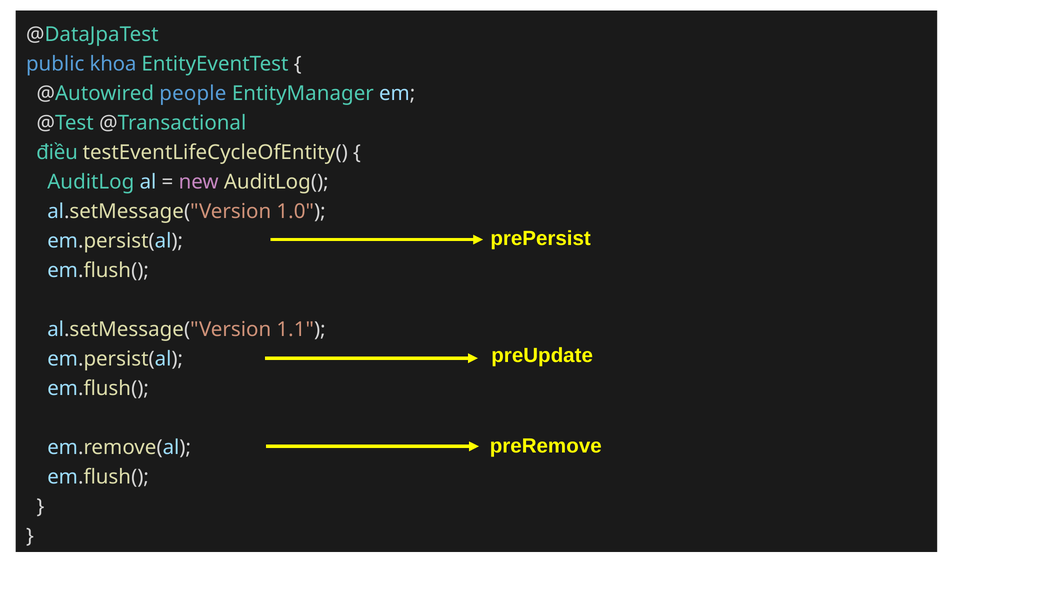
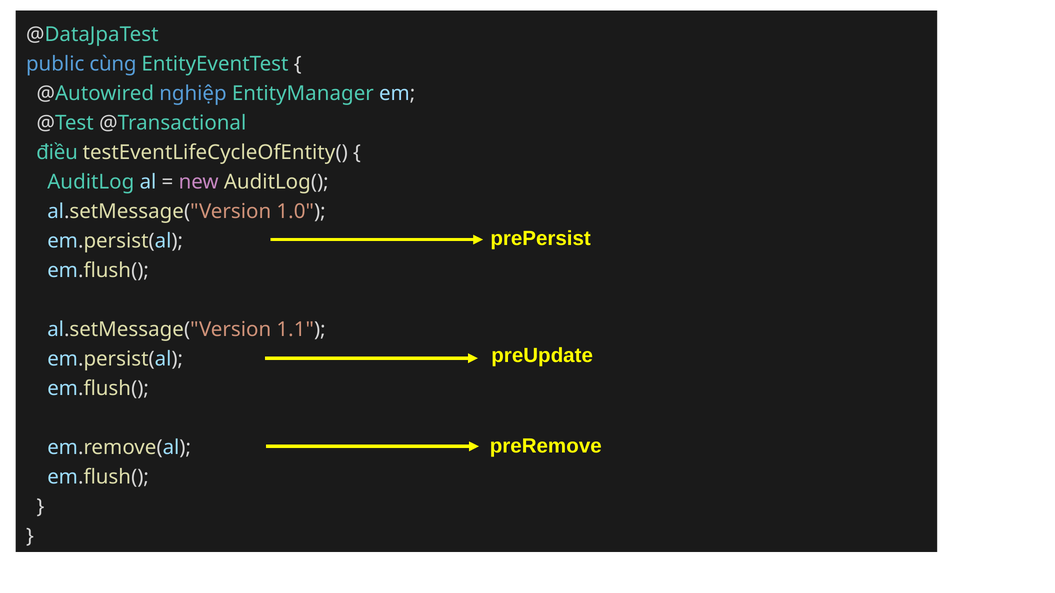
khoa: khoa -> cùng
people: people -> nghiệp
